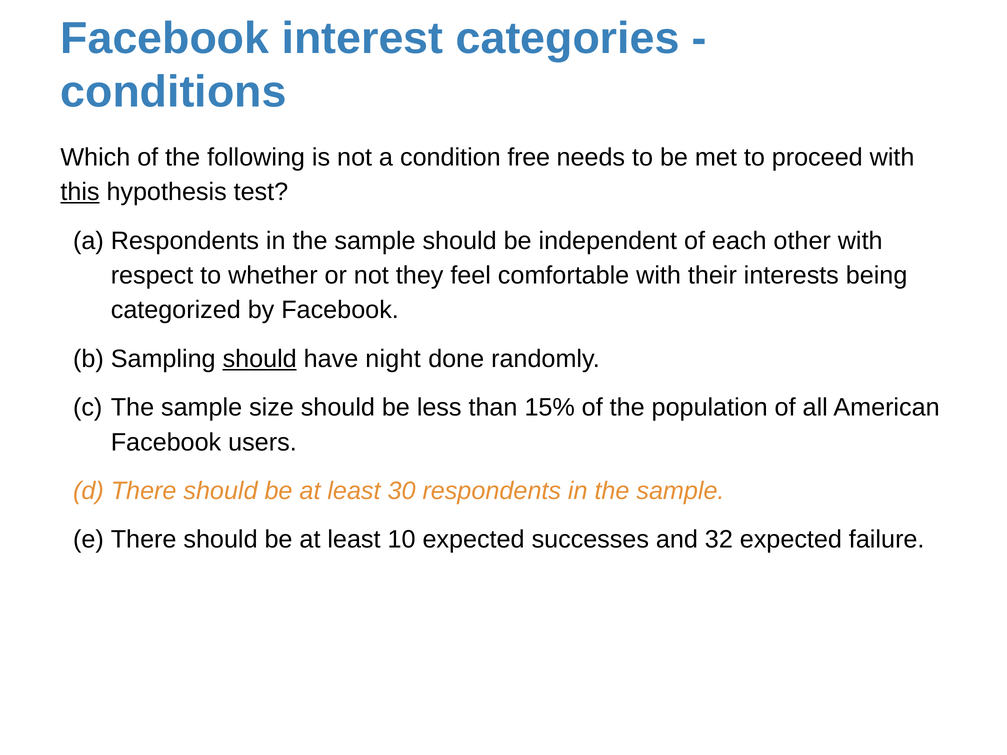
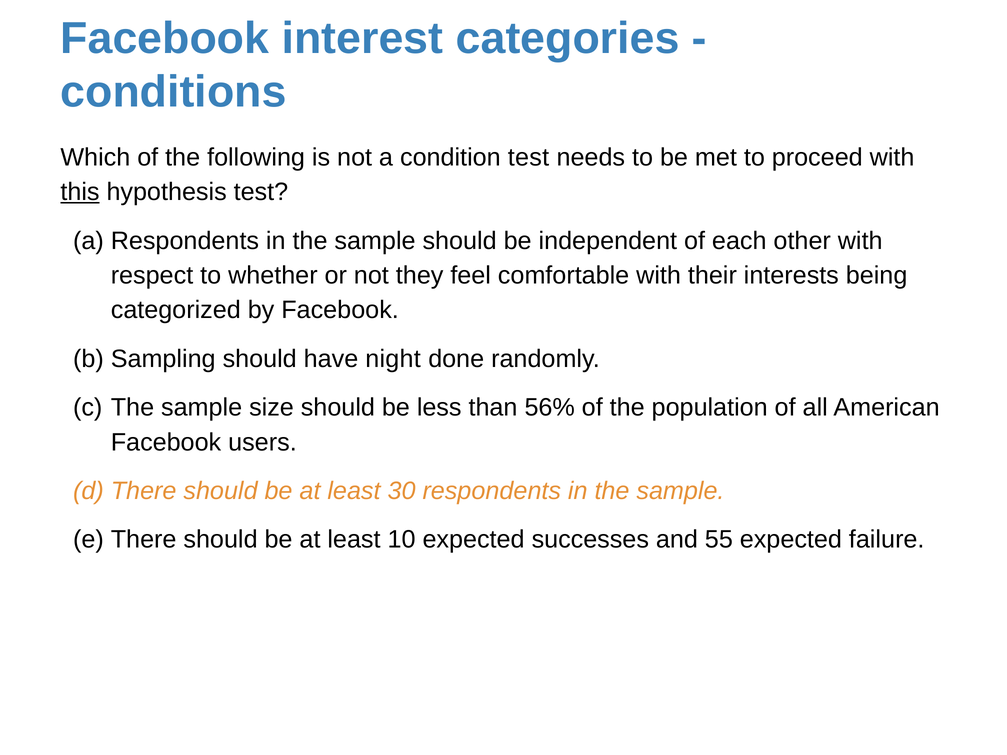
condition free: free -> test
should at (260, 359) underline: present -> none
15%: 15% -> 56%
32: 32 -> 55
